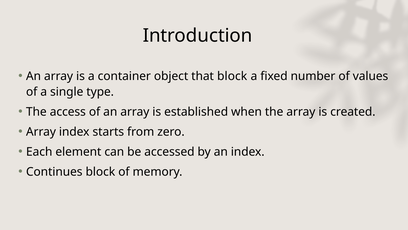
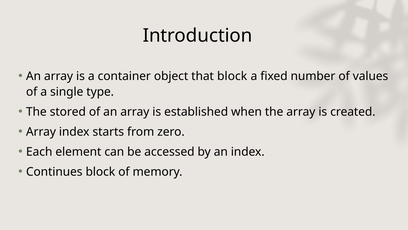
access: access -> stored
